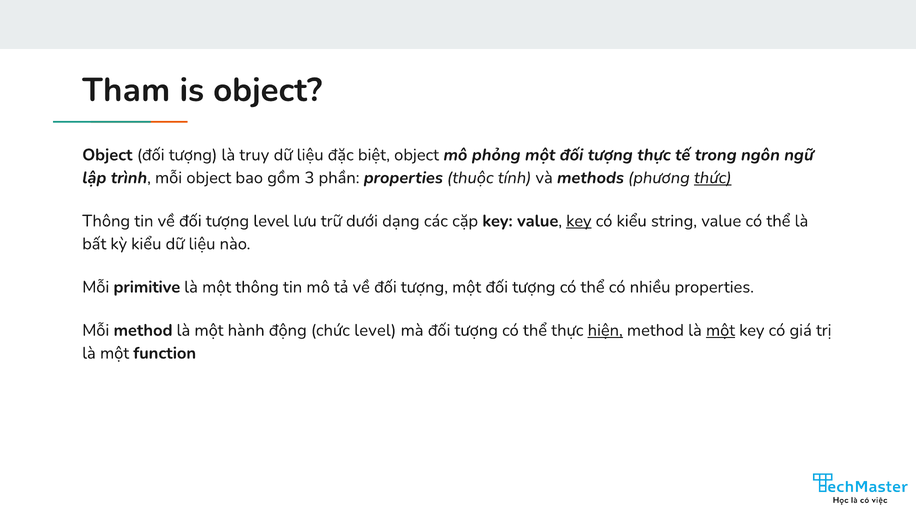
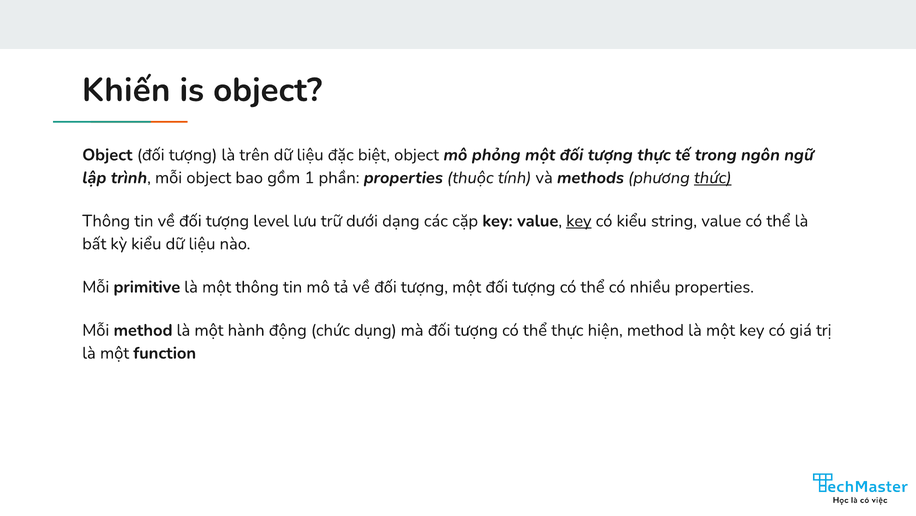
Tham: Tham -> Khiến
truy: truy -> trên
3: 3 -> 1
chức level: level -> dụng
hiện underline: present -> none
một at (721, 330) underline: present -> none
